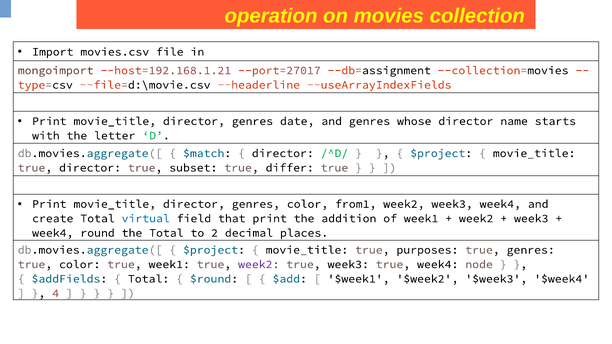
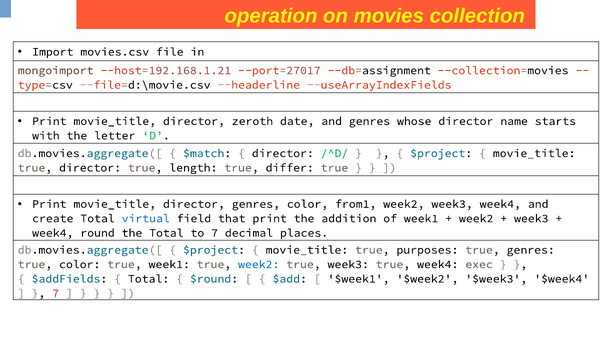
genres at (252, 121): genres -> zeroth
subset: subset -> length
to 2: 2 -> 7
week2 at (259, 265) colour: purple -> blue
node: node -> exec
4 at (56, 293): 4 -> 7
